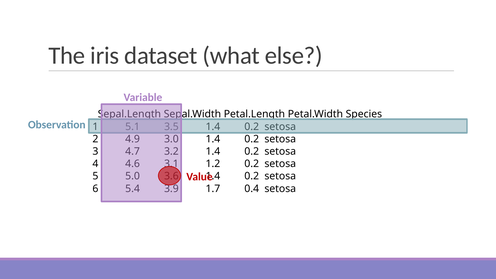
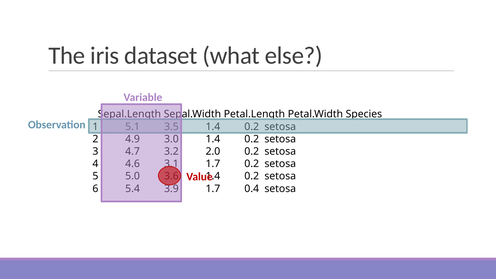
1.4 at (213, 151): 1.4 -> 2.0
1.2 at (213, 164): 1.2 -> 1.7
